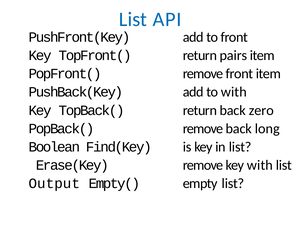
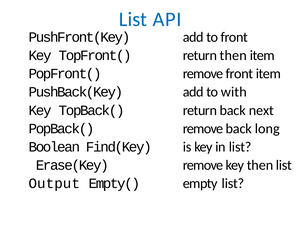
return pairs: pairs -> then
zero: zero -> next
key with: with -> then
